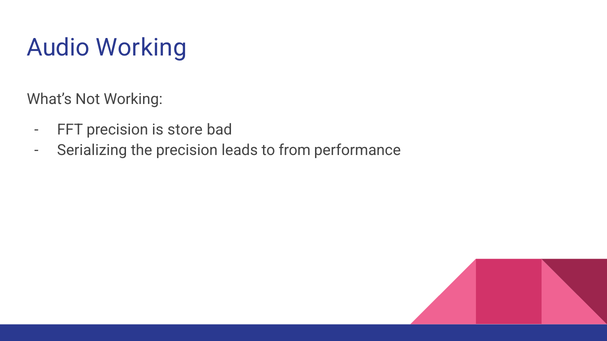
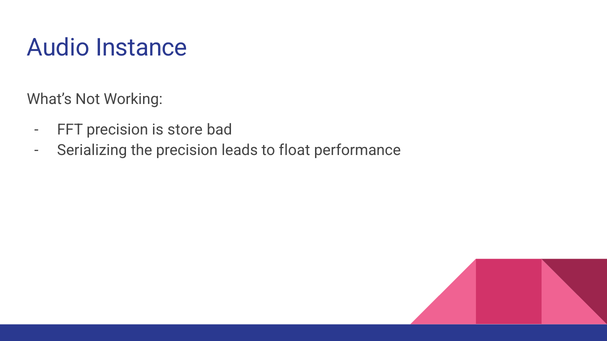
Audio Working: Working -> Instance
from: from -> float
